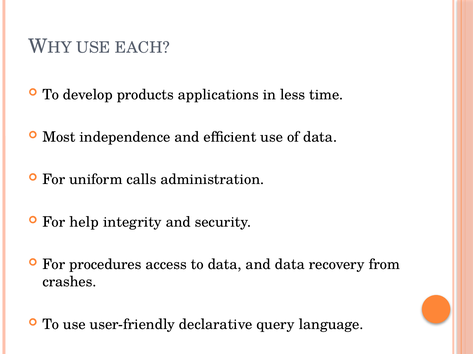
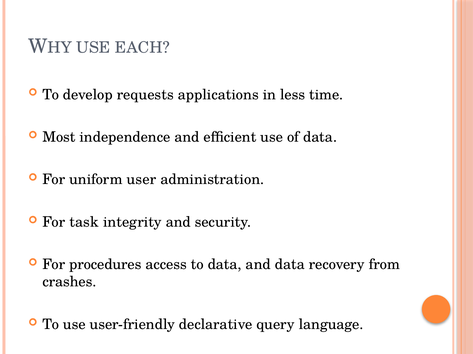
products: products -> requests
calls: calls -> user
help: help -> task
